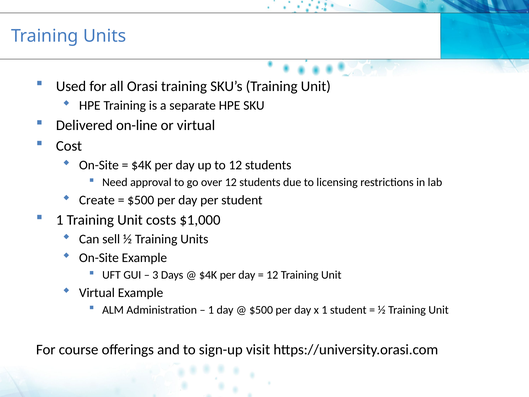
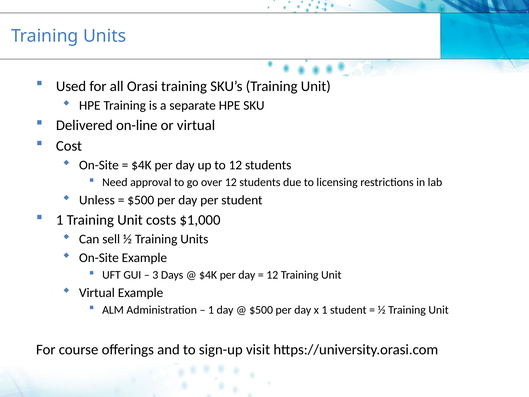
Create: Create -> Unless
